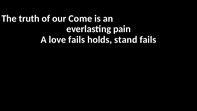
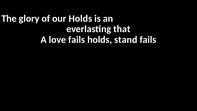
truth: truth -> glory
our Come: Come -> Holds
pain: pain -> that
